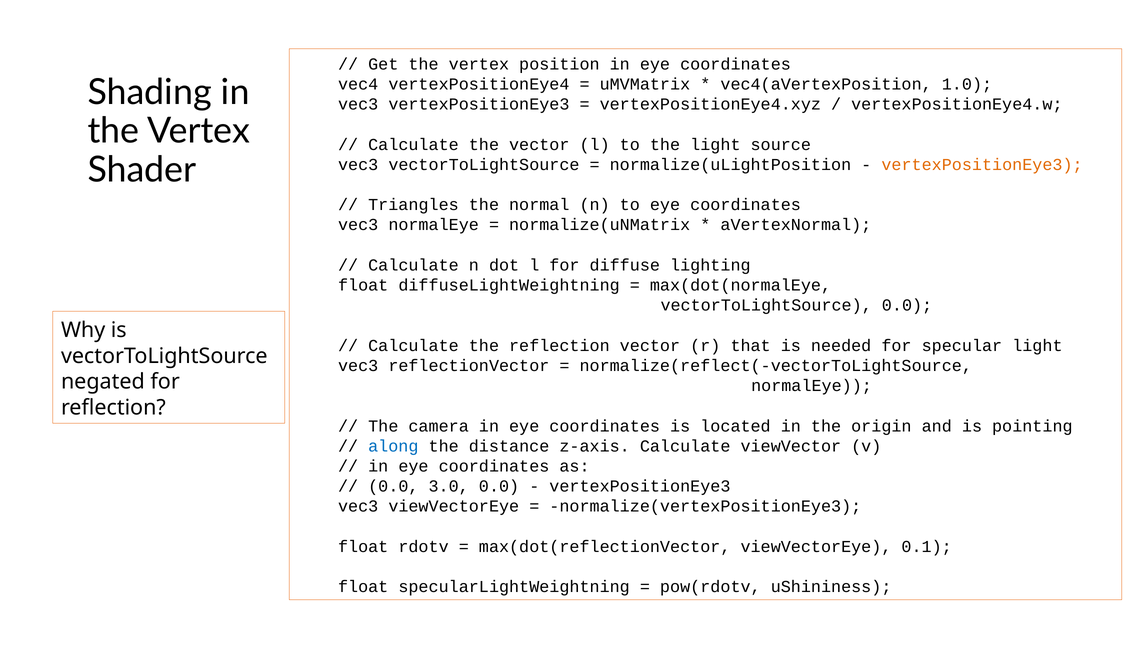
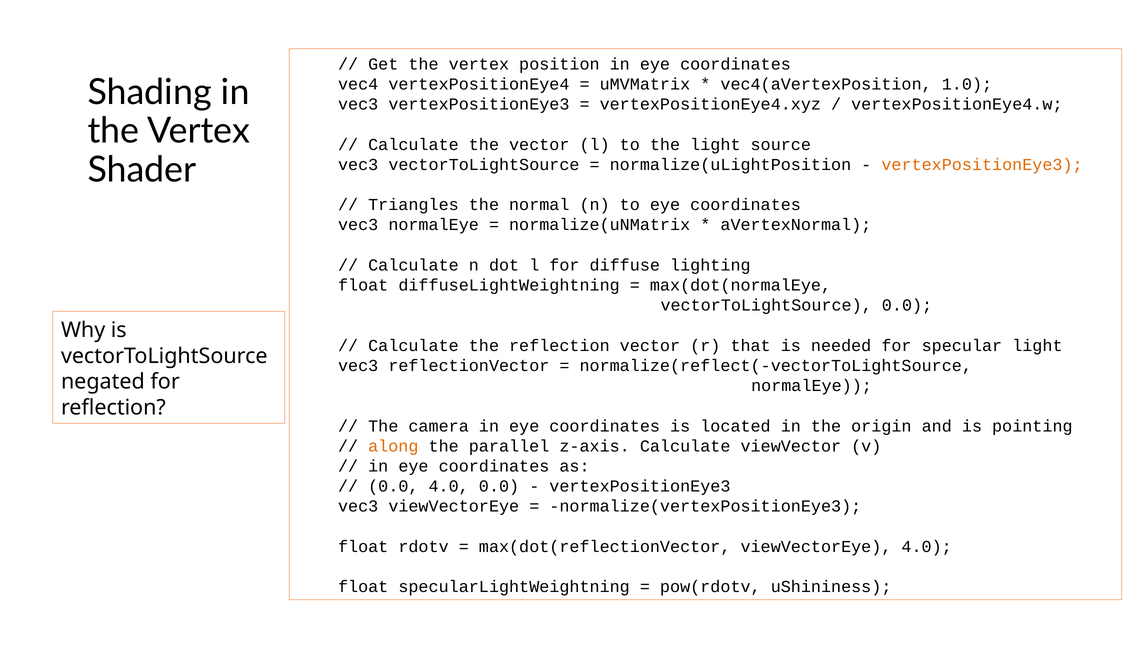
along colour: blue -> orange
distance: distance -> parallel
0.0 3.0: 3.0 -> 4.0
viewVectorEye 0.1: 0.1 -> 4.0
